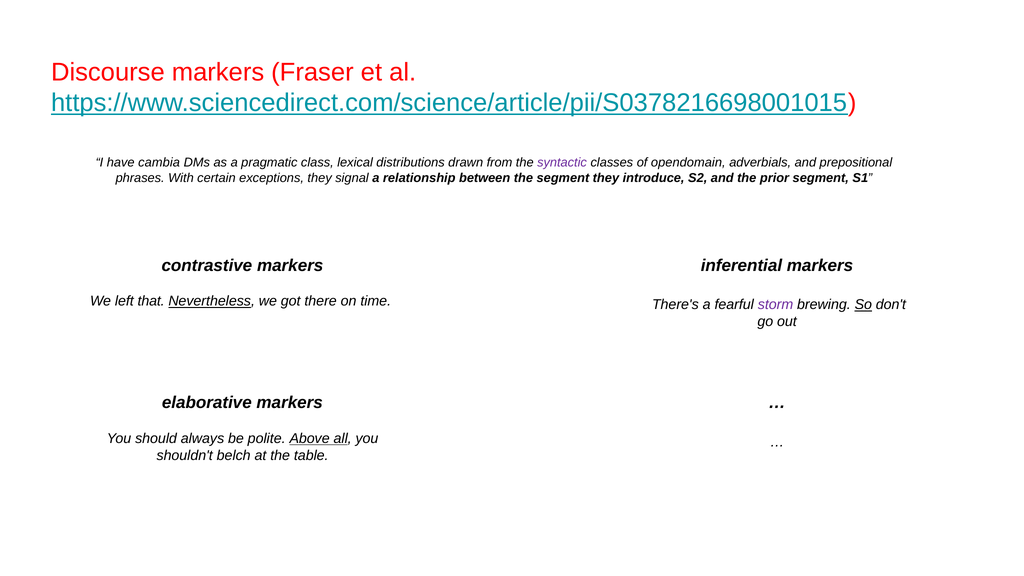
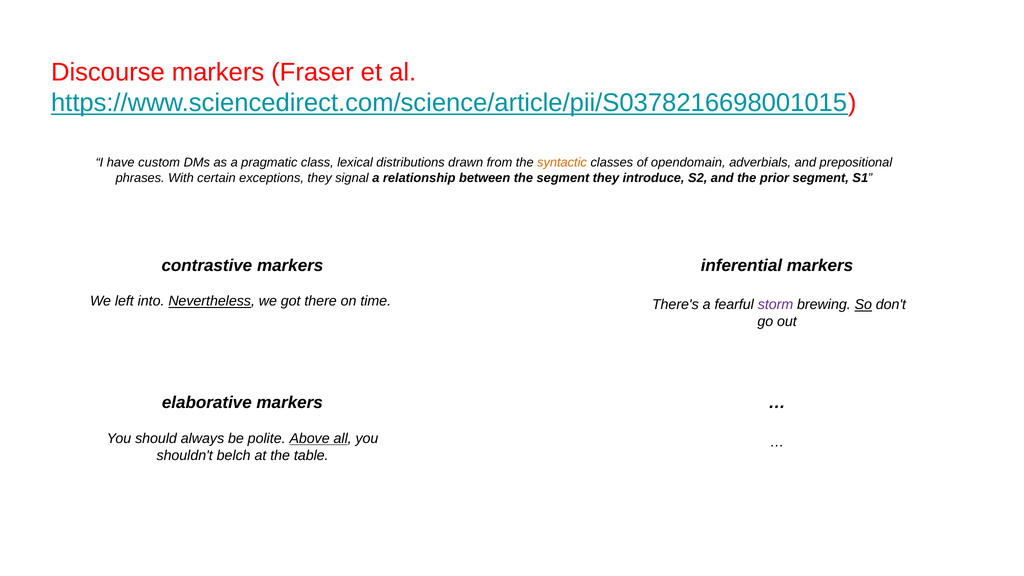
cambia: cambia -> custom
syntactic colour: purple -> orange
that: that -> into
